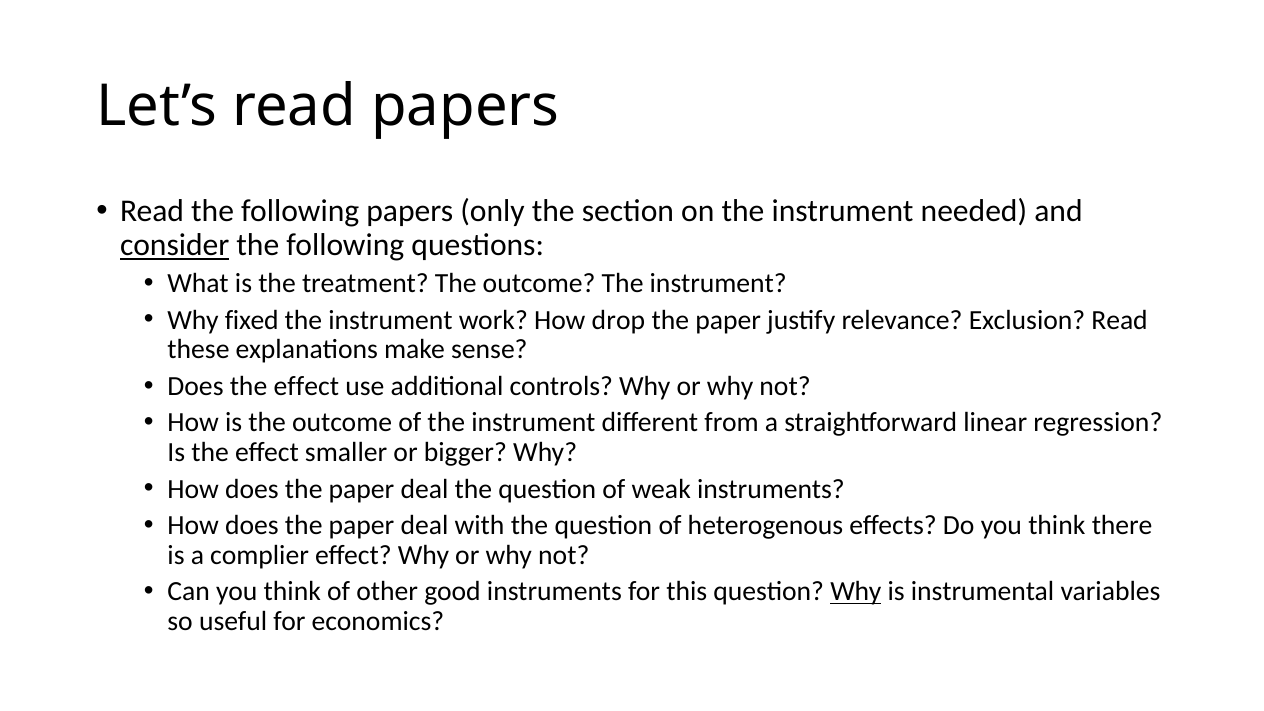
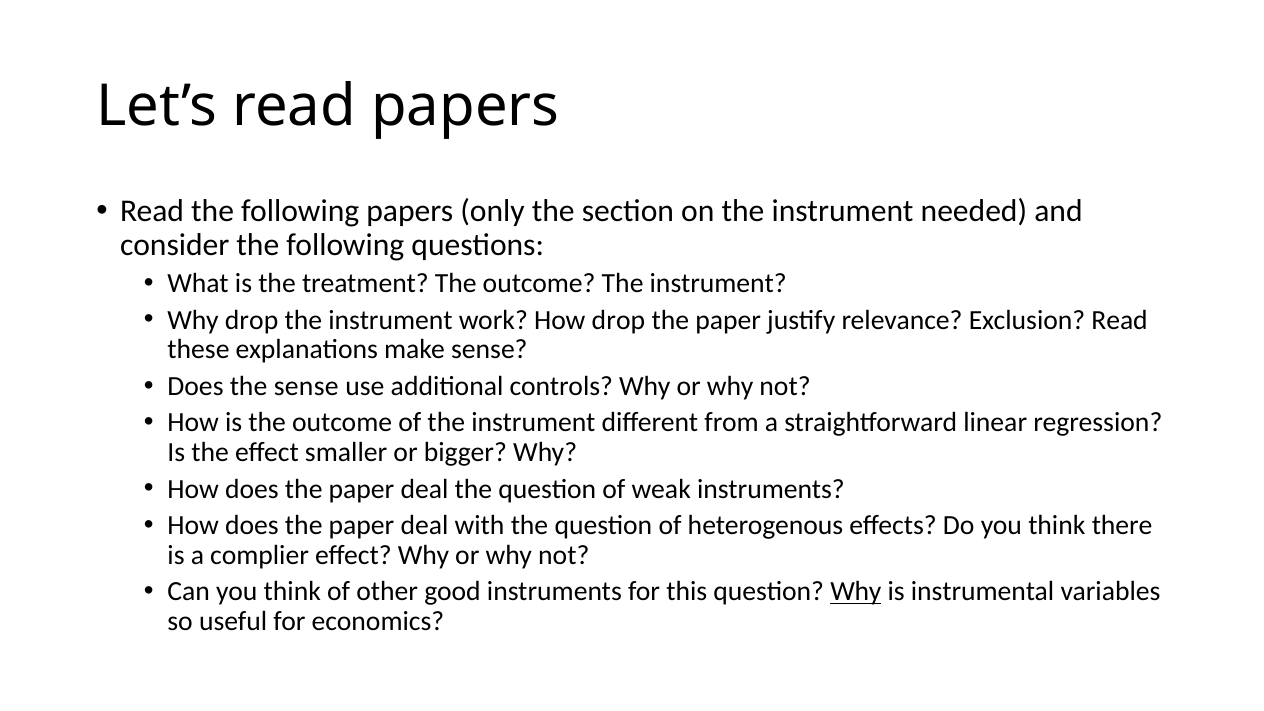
consider underline: present -> none
Why fixed: fixed -> drop
Does the effect: effect -> sense
